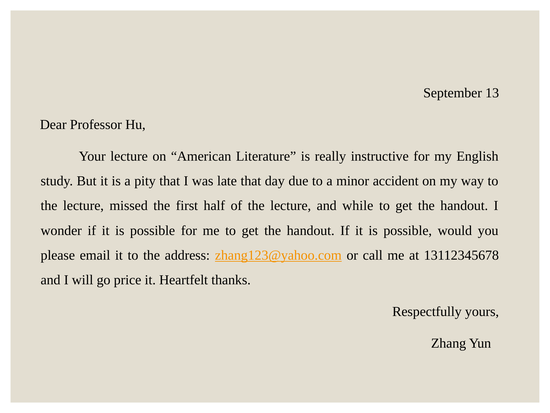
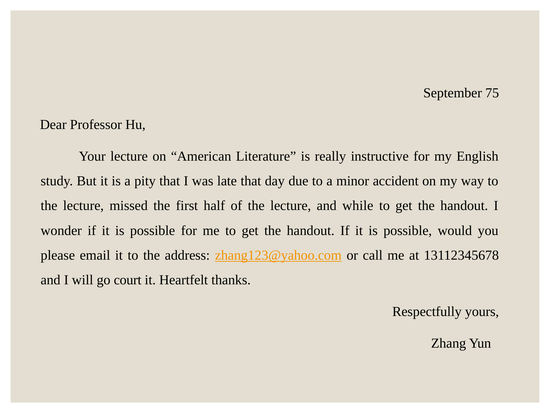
13: 13 -> 75
price: price -> court
